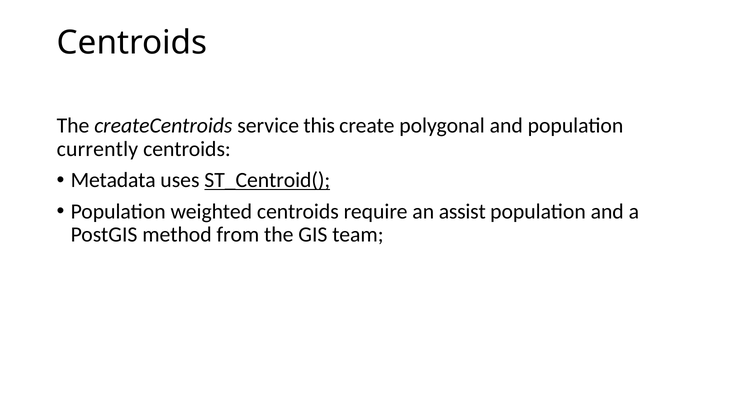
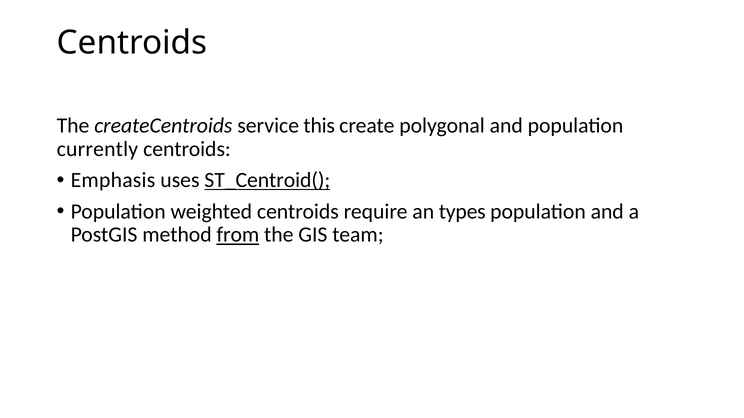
Metadata: Metadata -> Emphasis
assist: assist -> types
from underline: none -> present
